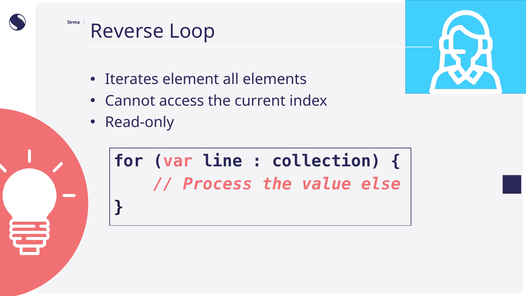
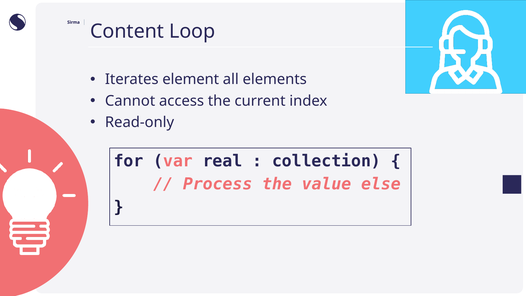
Reverse: Reverse -> Content
line: line -> real
